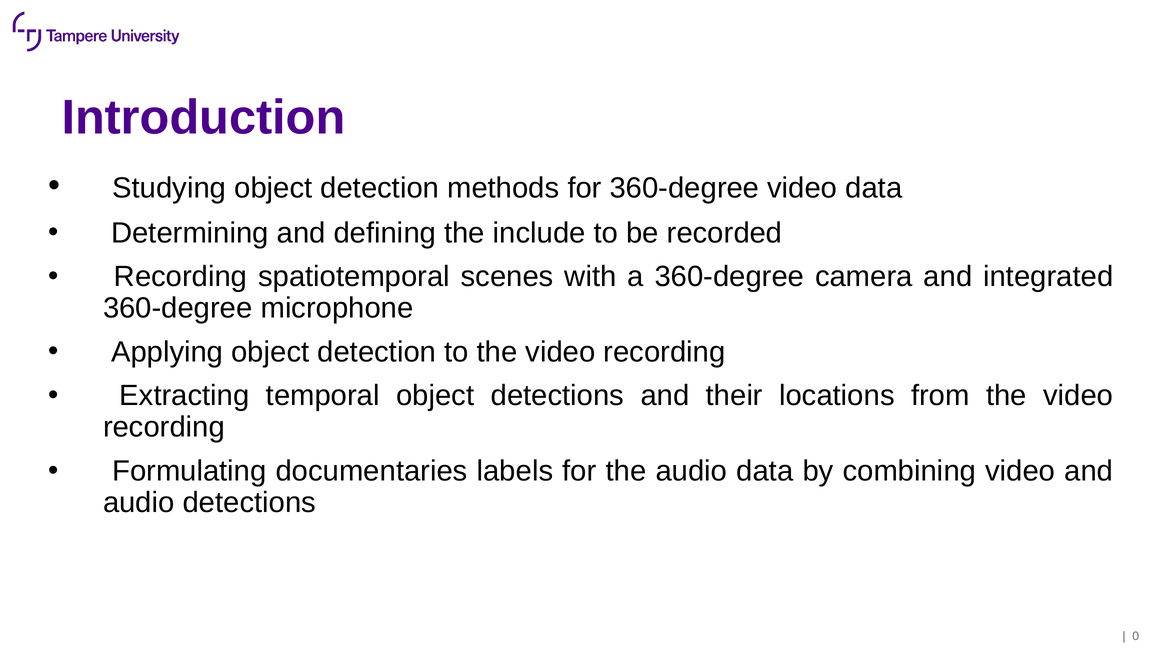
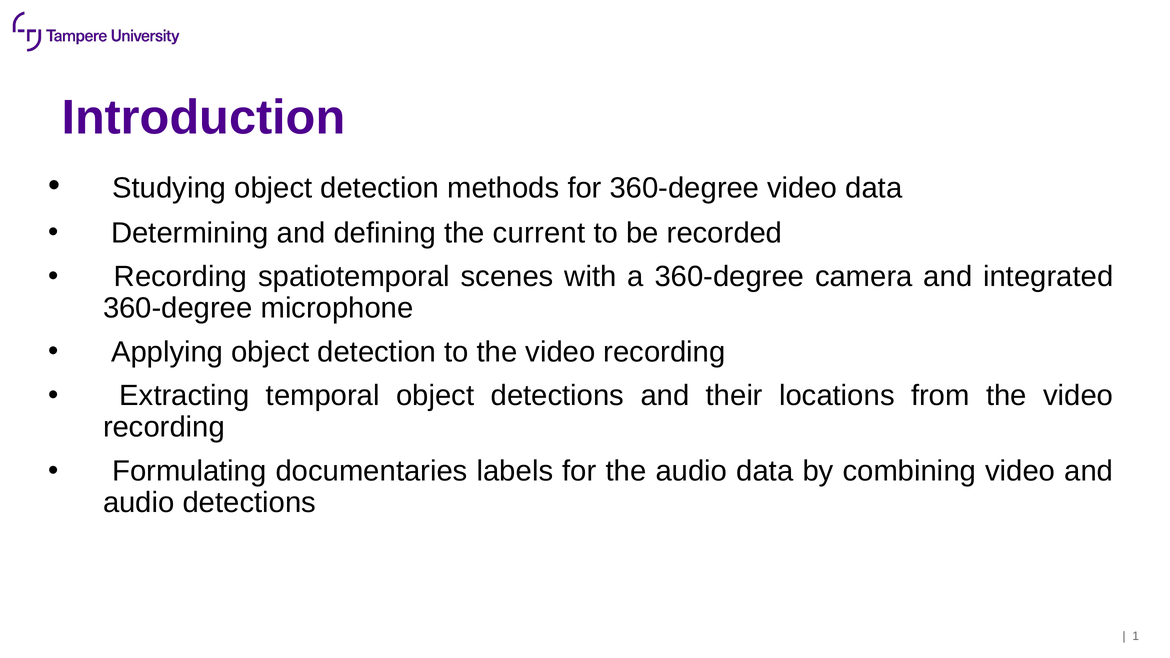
include: include -> current
0: 0 -> 1
